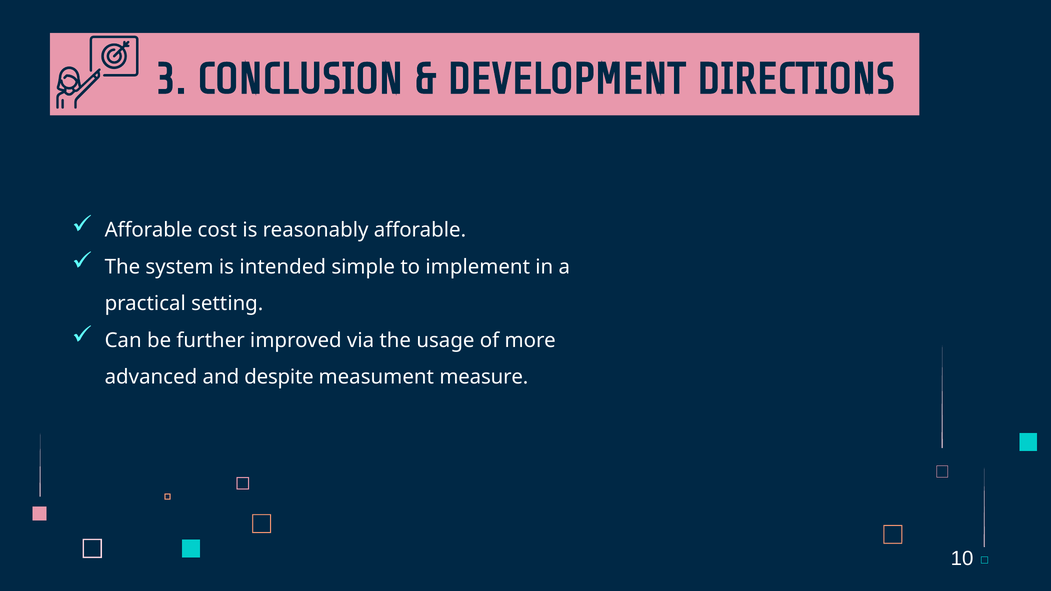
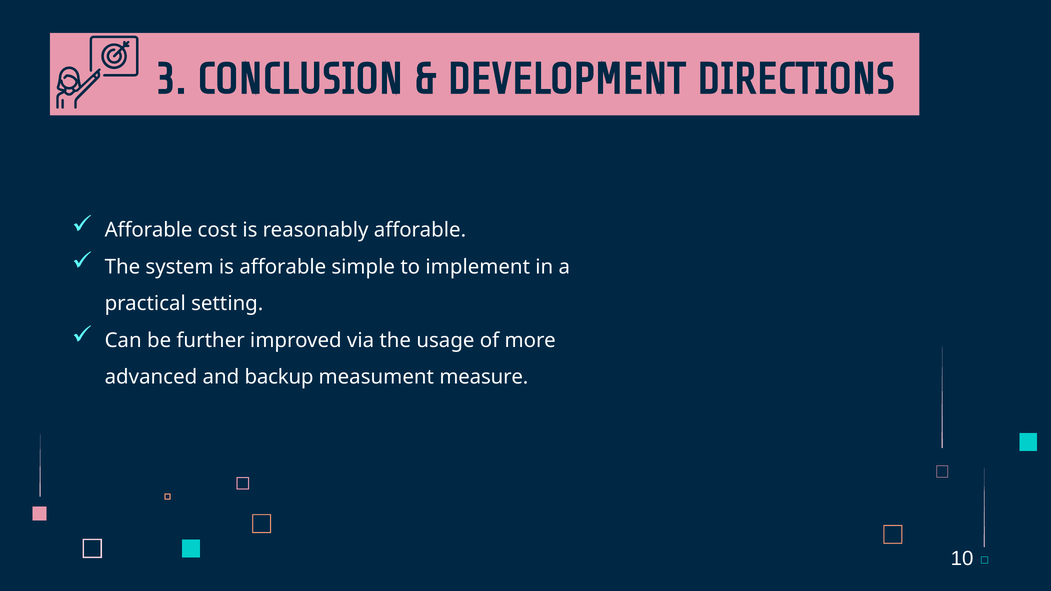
is intended: intended -> afforable
despite: despite -> backup
